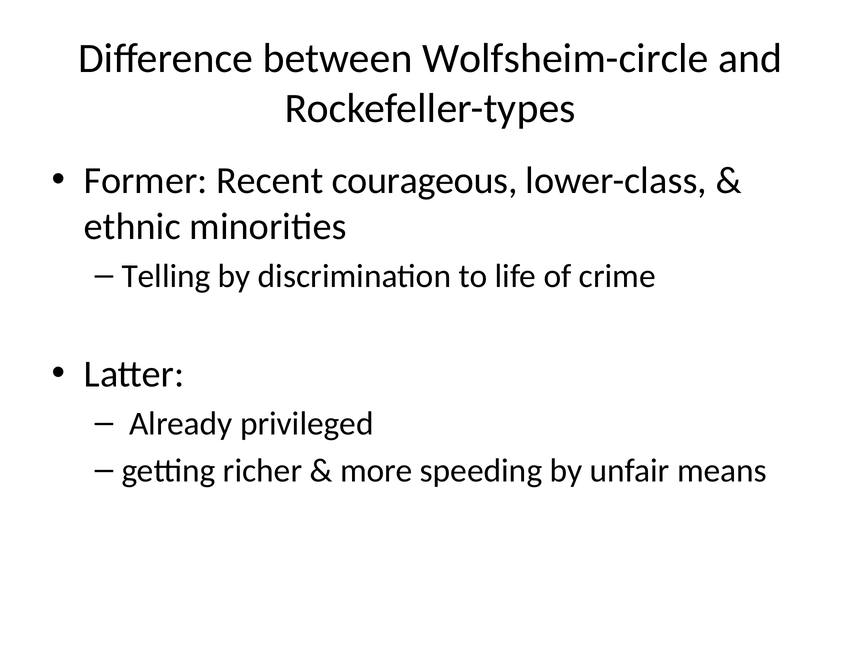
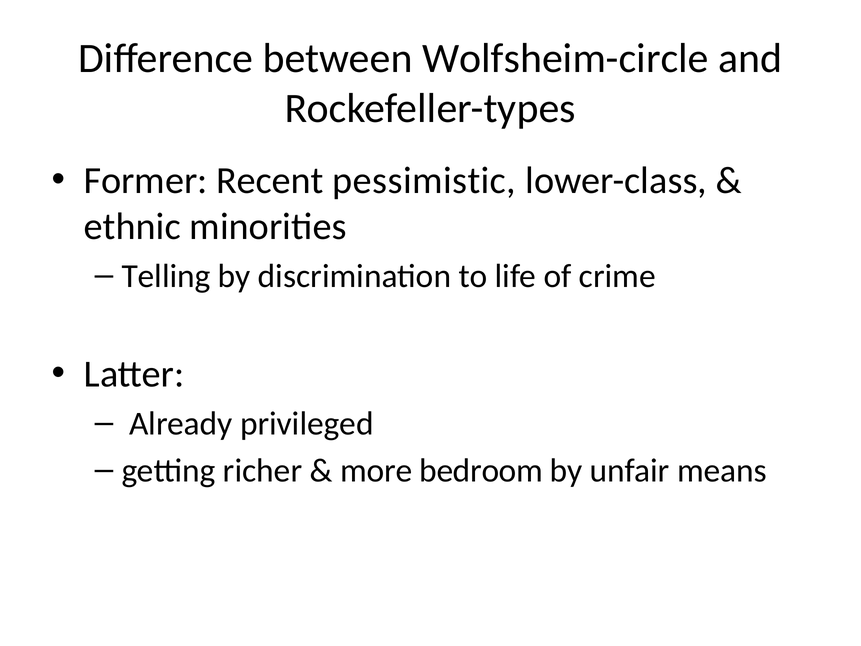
courageous: courageous -> pessimistic
speeding: speeding -> bedroom
